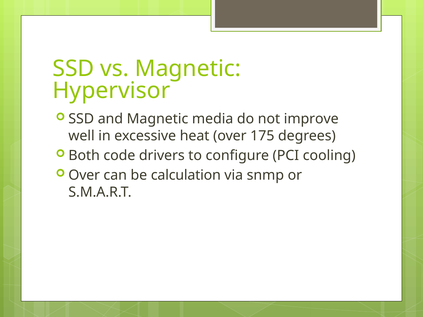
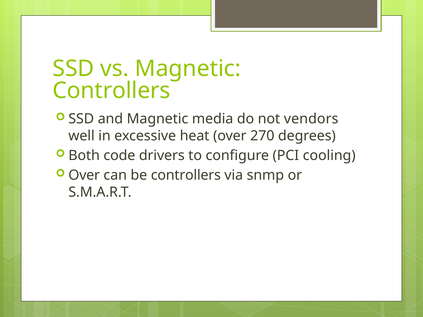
Hypervisor at (111, 91): Hypervisor -> Controllers
improve: improve -> vendors
175: 175 -> 270
be calculation: calculation -> controllers
